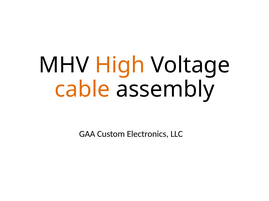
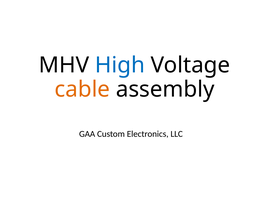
High colour: orange -> blue
